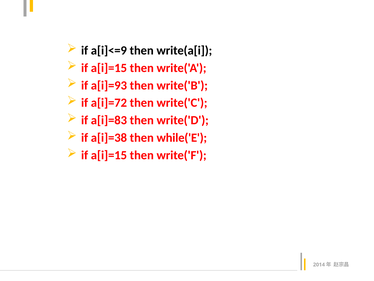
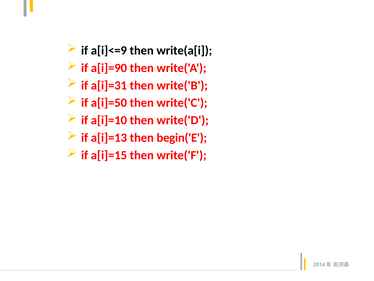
a[i]=15 at (109, 68): a[i]=15 -> a[i]=90
a[i]=93: a[i]=93 -> a[i]=31
a[i]=72: a[i]=72 -> a[i]=50
a[i]=83: a[i]=83 -> a[i]=10
a[i]=38: a[i]=38 -> a[i]=13
while('E: while('E -> begin('E
